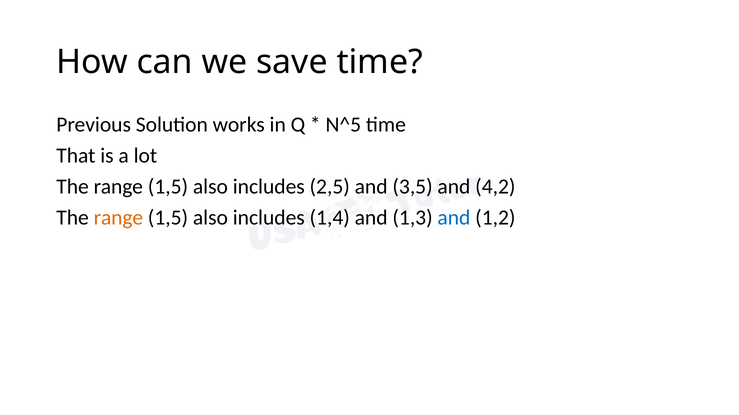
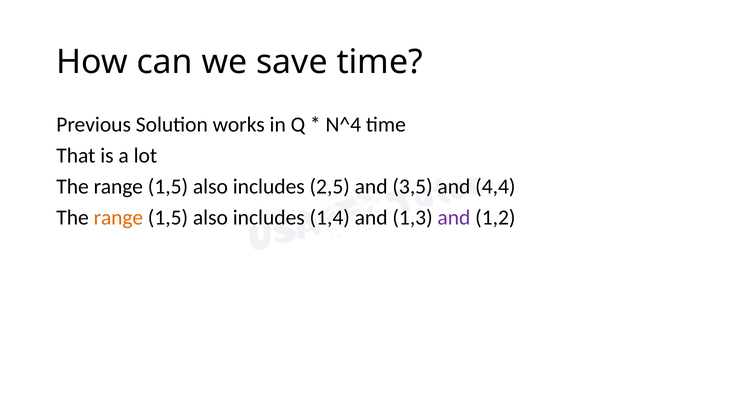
N^5: N^5 -> N^4
4,2: 4,2 -> 4,4
and at (454, 218) colour: blue -> purple
